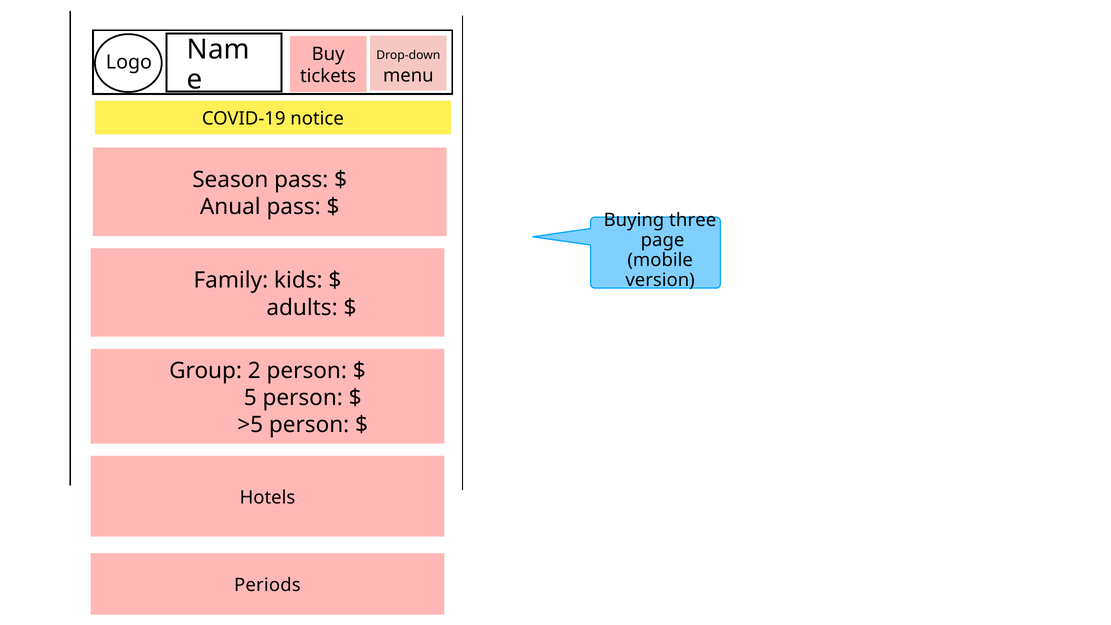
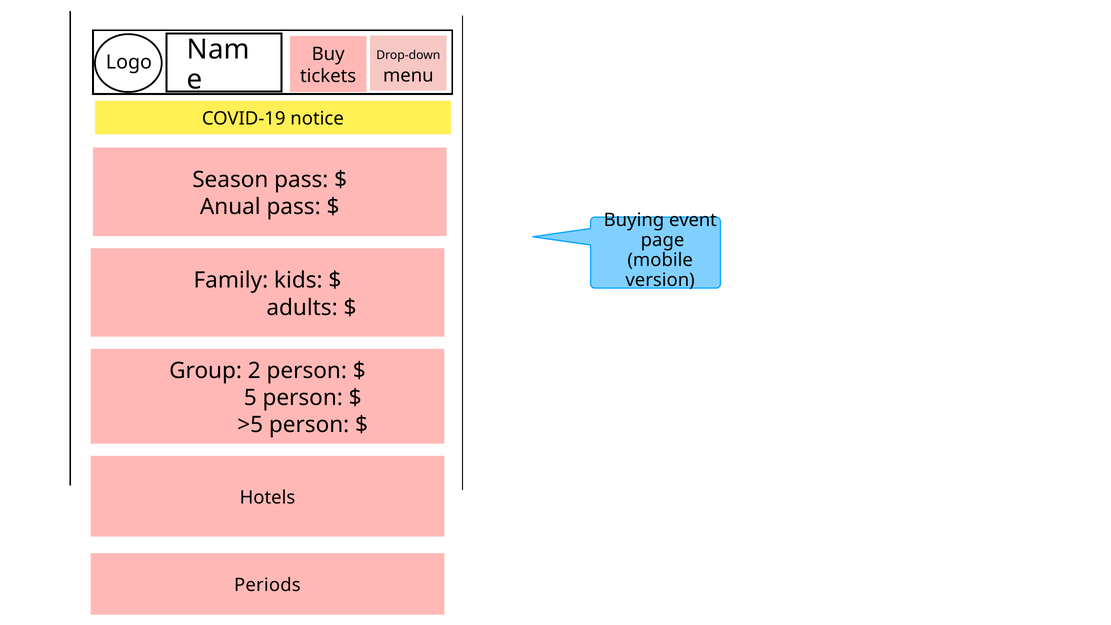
three: three -> event
